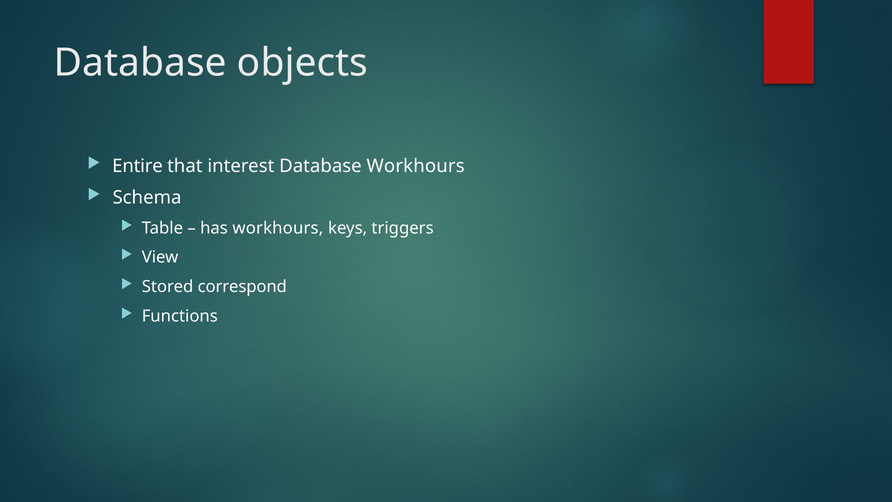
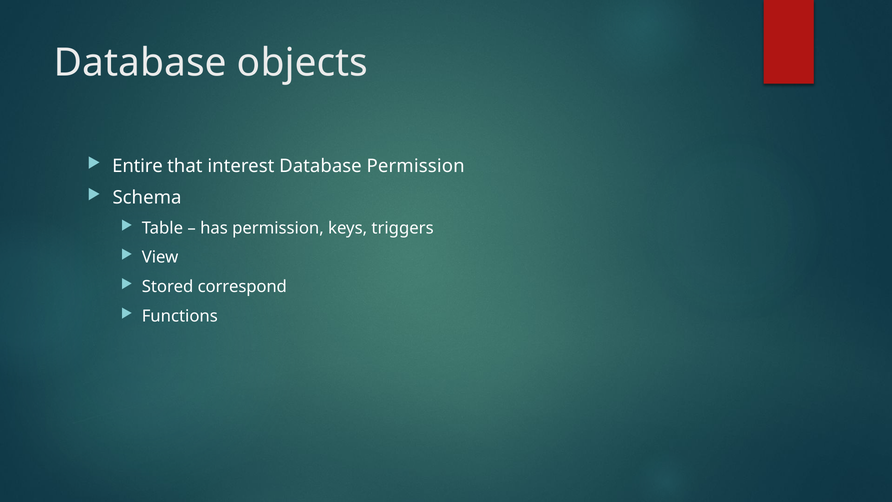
Database Workhours: Workhours -> Permission
has workhours: workhours -> permission
